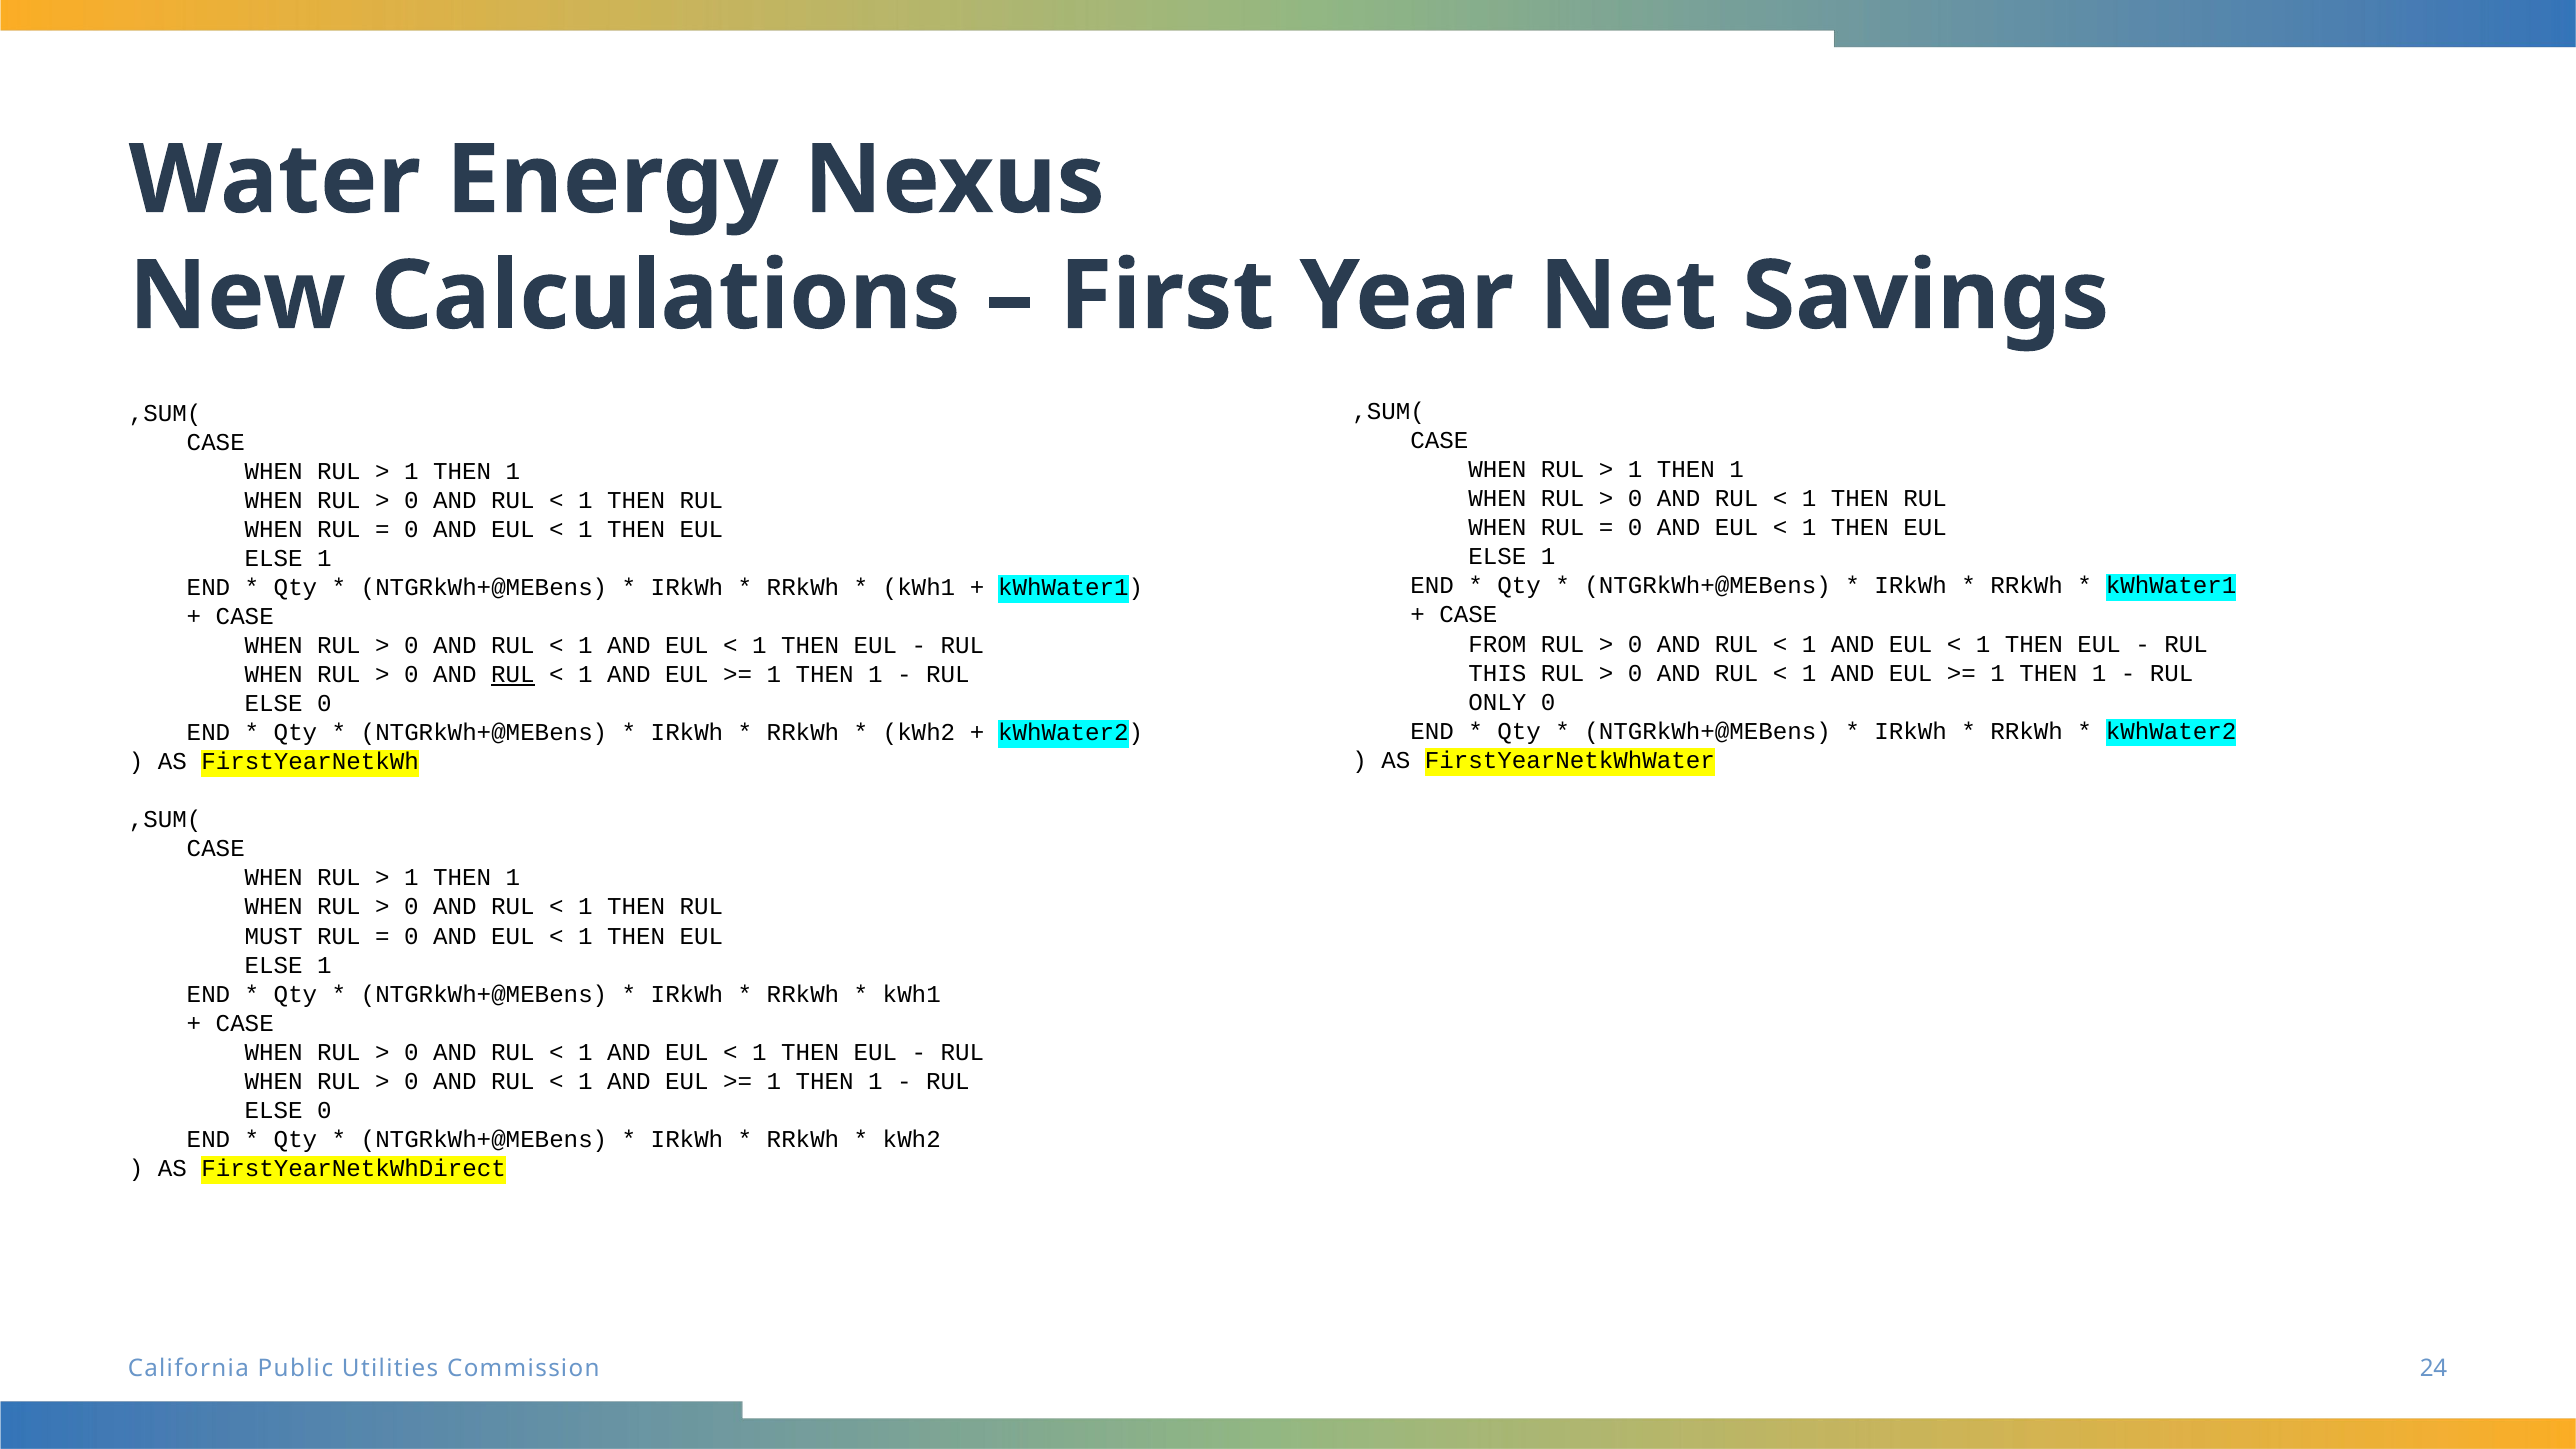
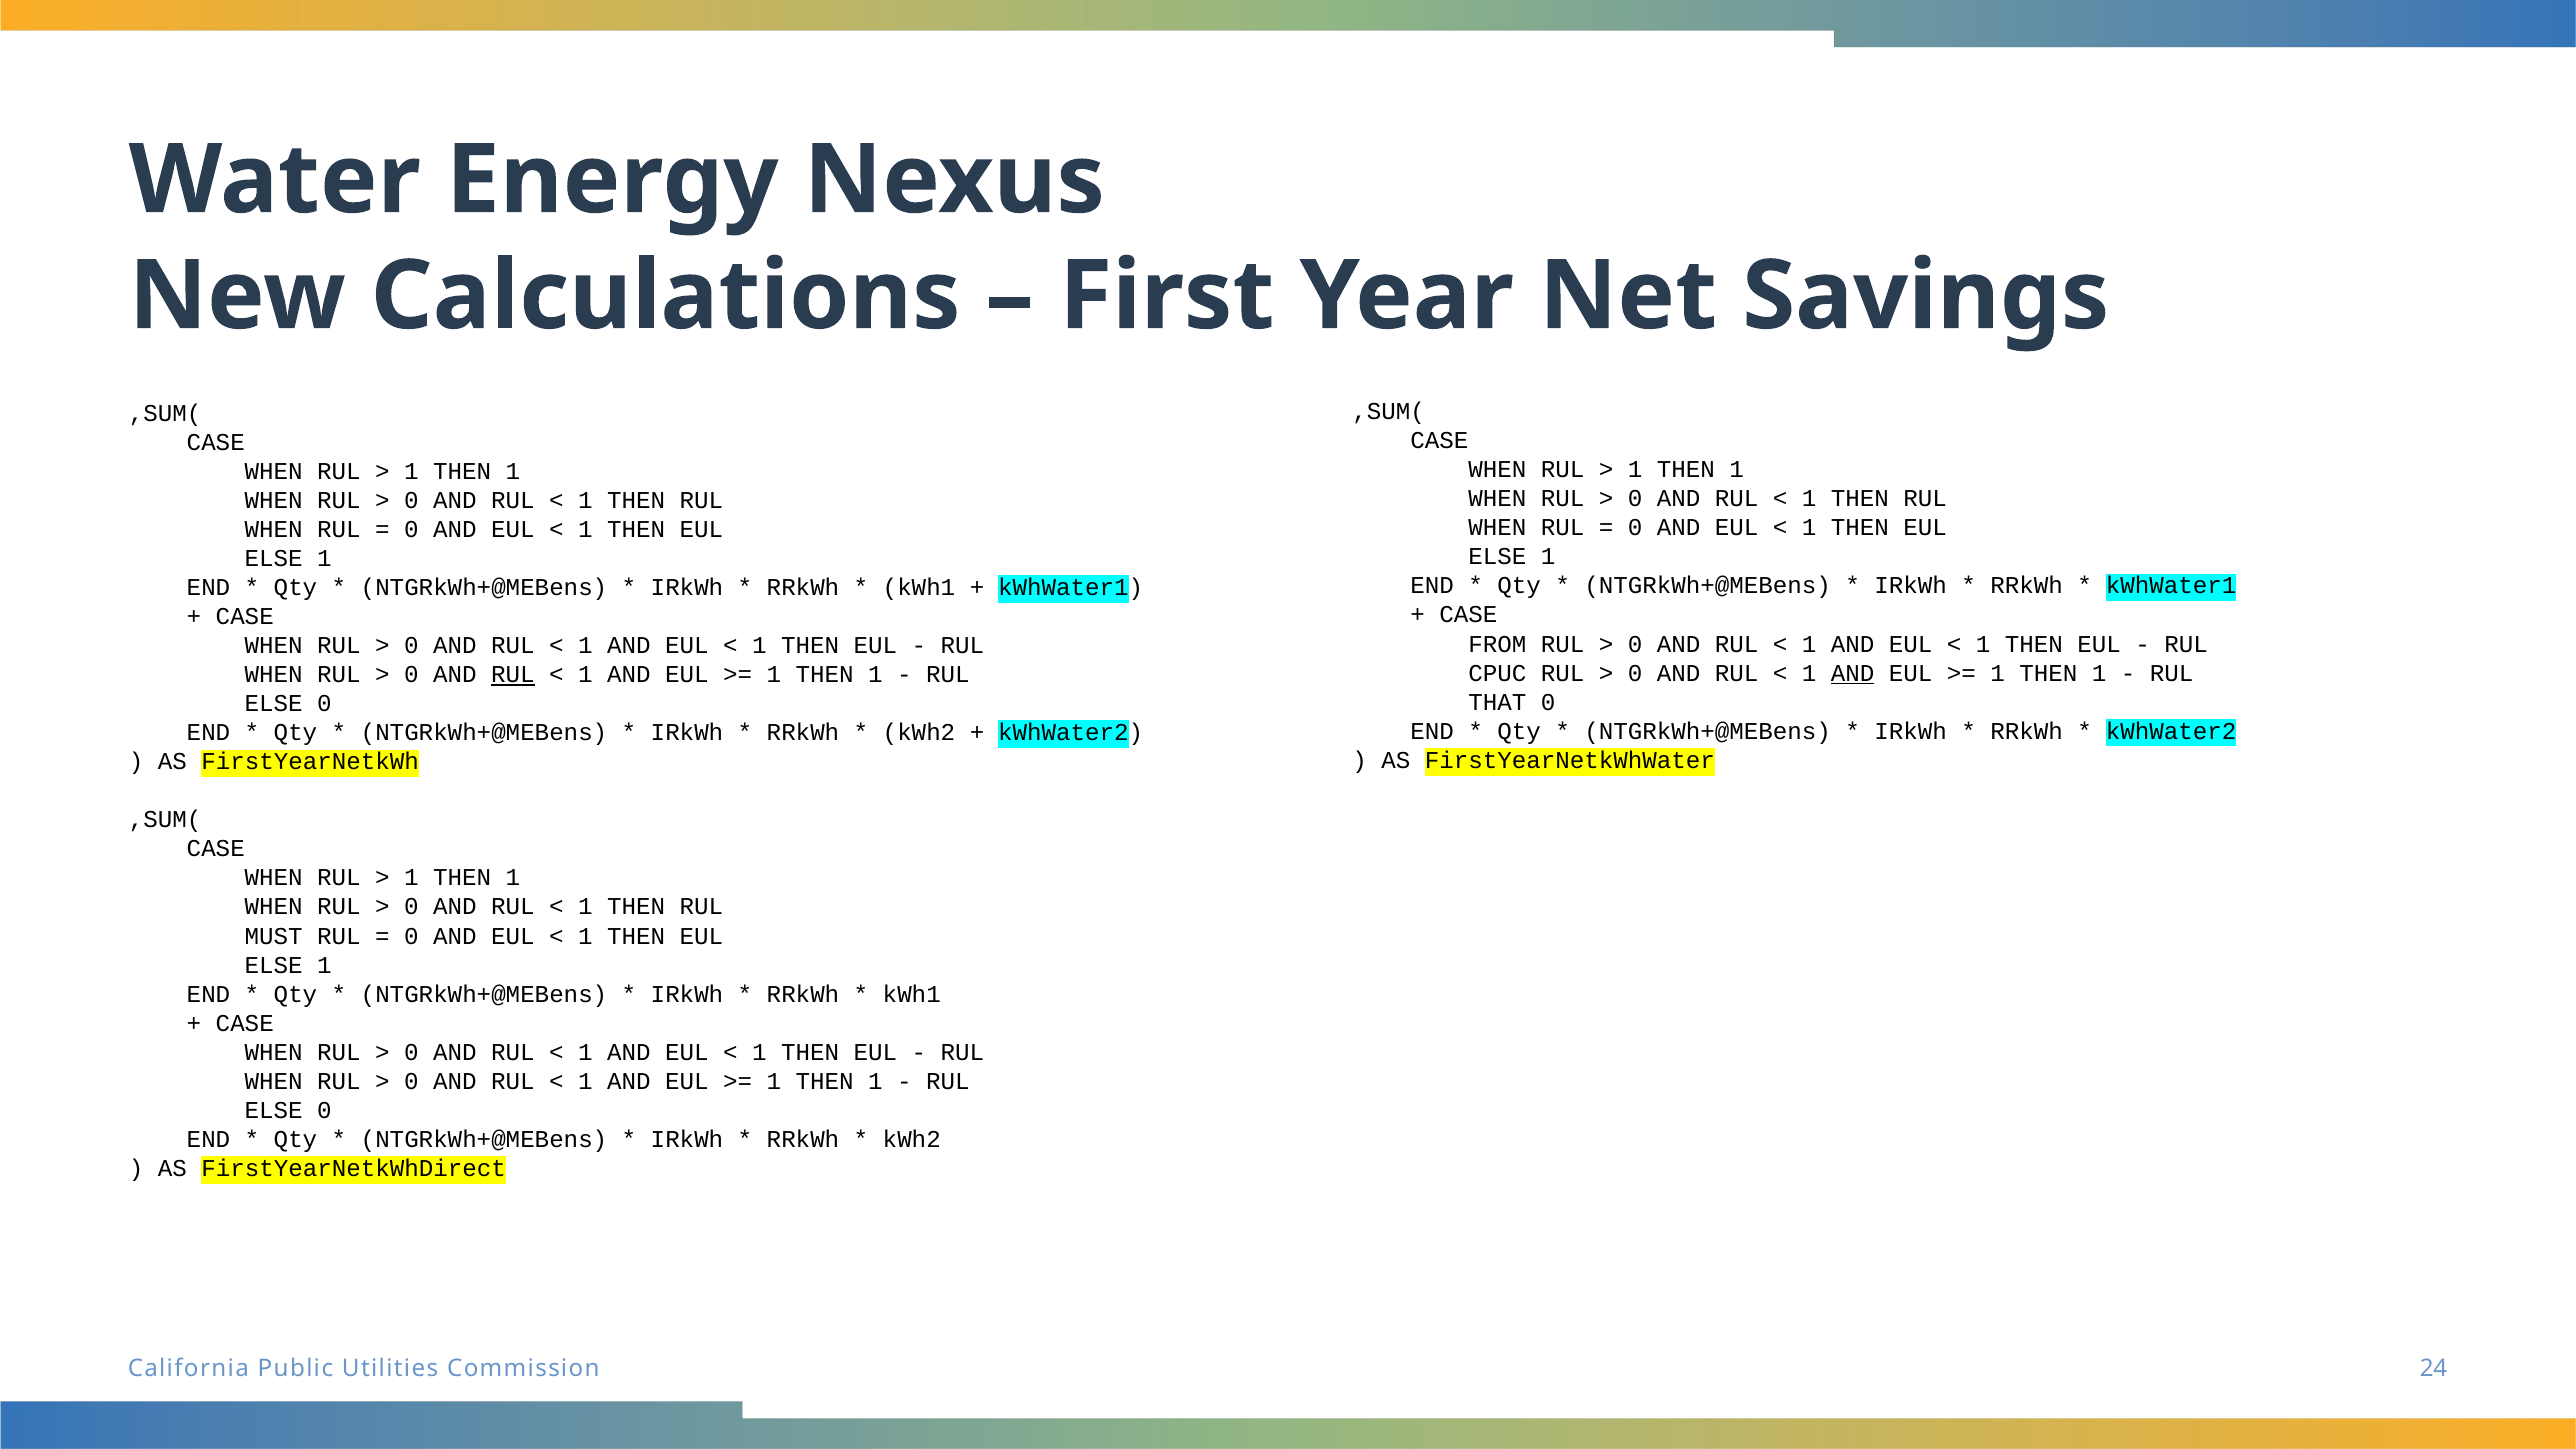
THIS: THIS -> CPUC
AND at (1853, 673) underline: none -> present
ONLY: ONLY -> THAT
